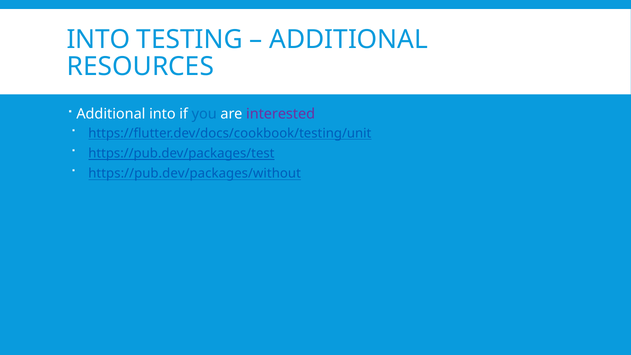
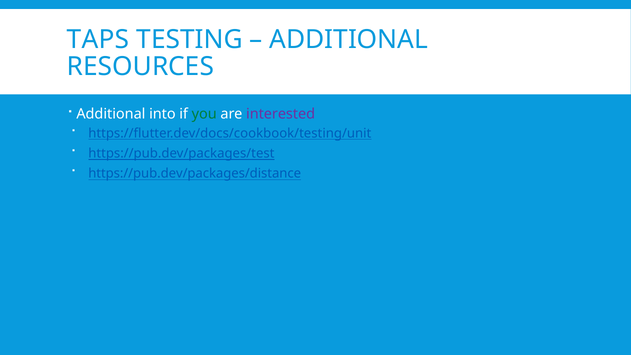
INTO at (98, 40): INTO -> TAPS
you colour: blue -> green
https://pub.dev/packages/without: https://pub.dev/packages/without -> https://pub.dev/packages/distance
